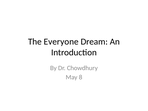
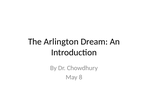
Everyone: Everyone -> Arlington
